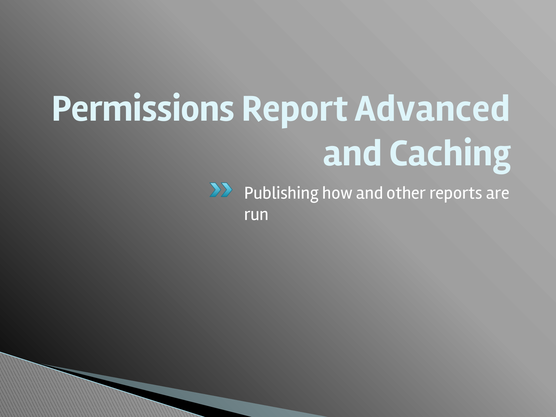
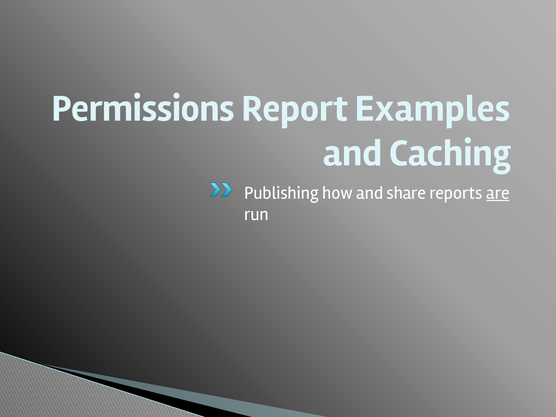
Advanced: Advanced -> Examples
other: other -> share
are underline: none -> present
